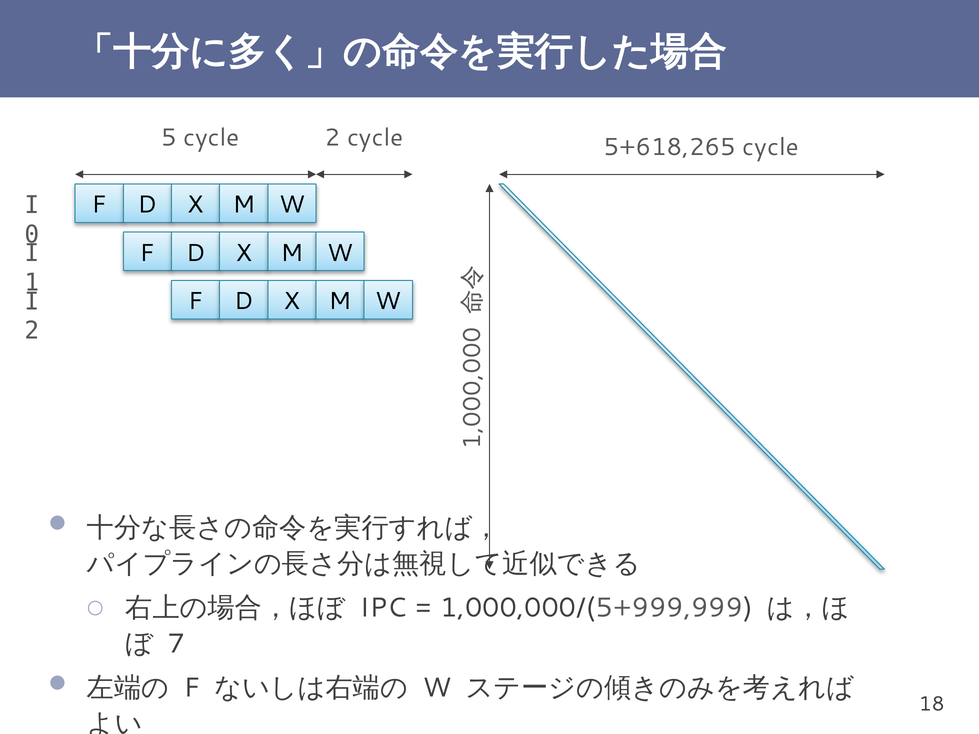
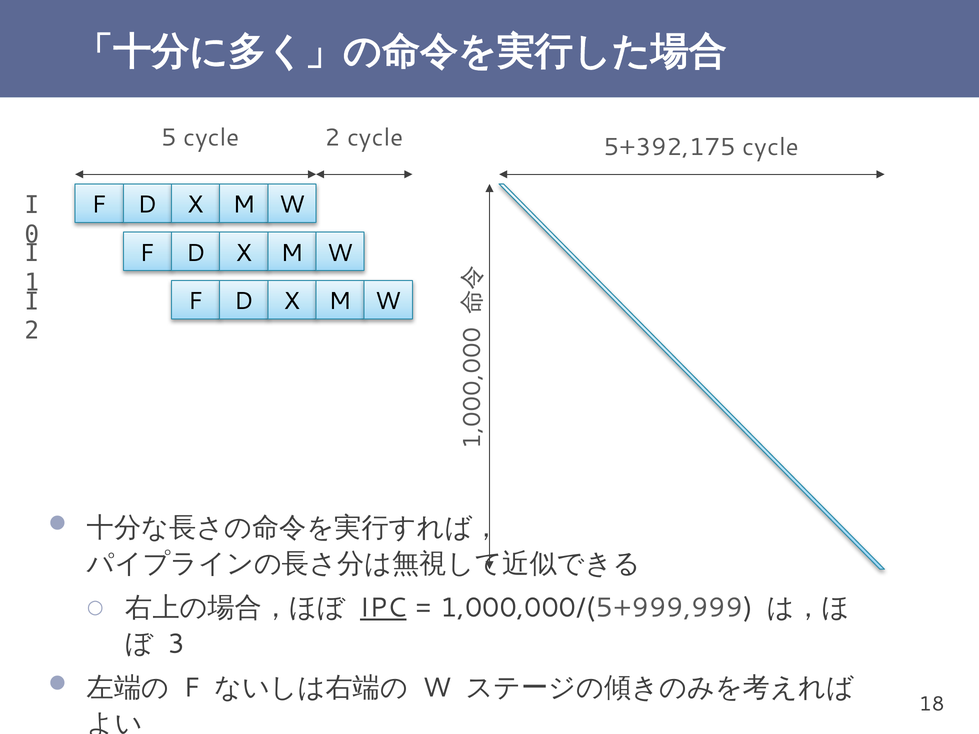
5+618,265: 5+618,265 -> 5+392,175
IPC underline: none -> present
7: 7 -> 3
